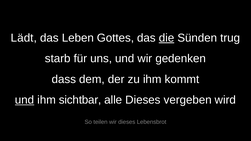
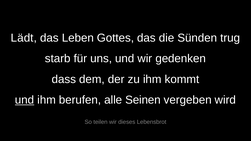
die underline: present -> none
sichtbar: sichtbar -> berufen
alle Dieses: Dieses -> Seinen
